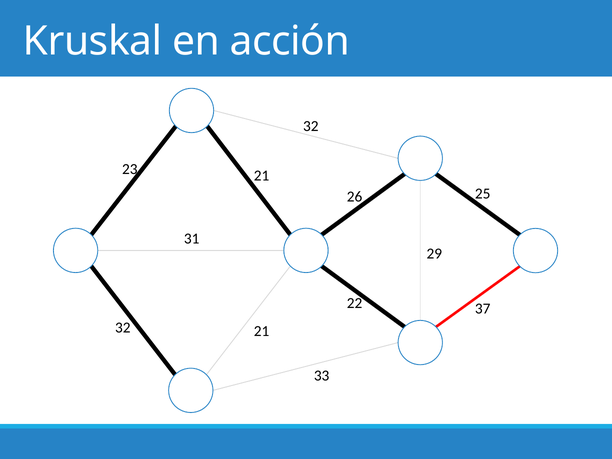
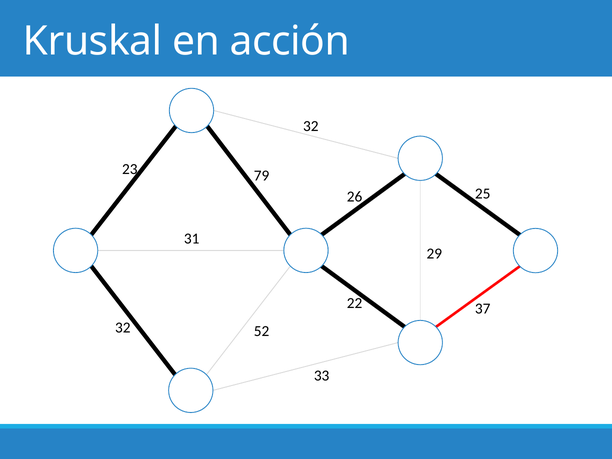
23 21: 21 -> 79
32 21: 21 -> 52
